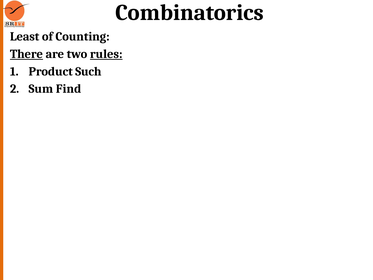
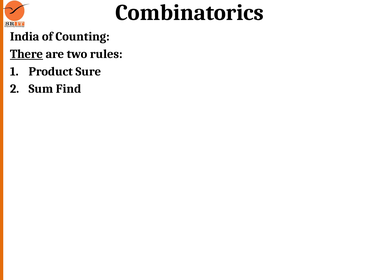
Least: Least -> India
rules underline: present -> none
Such: Such -> Sure
